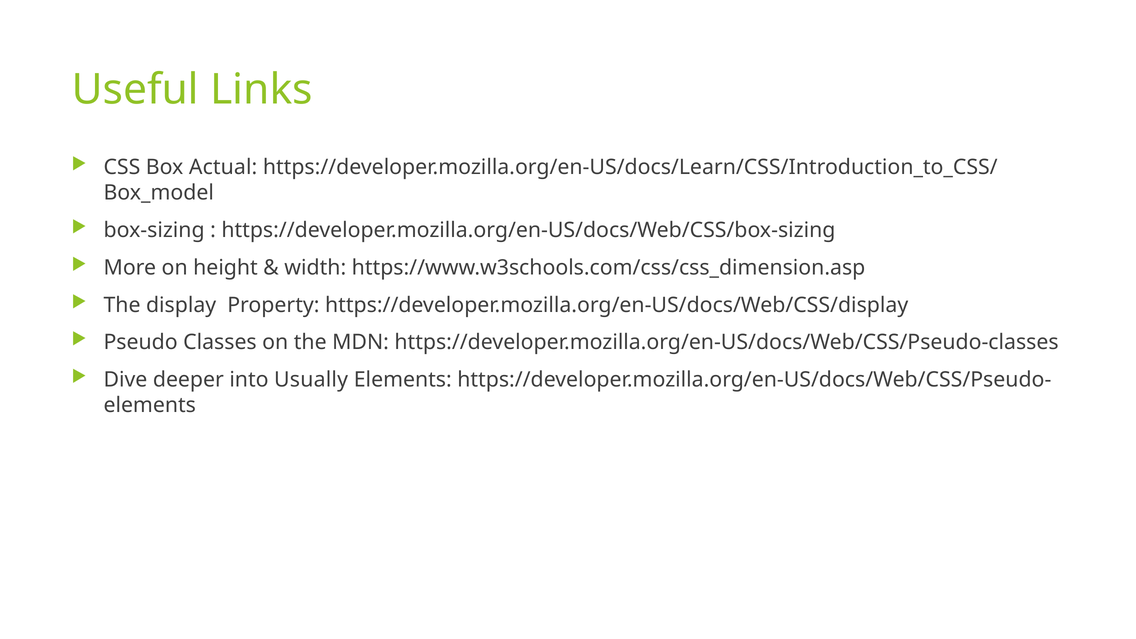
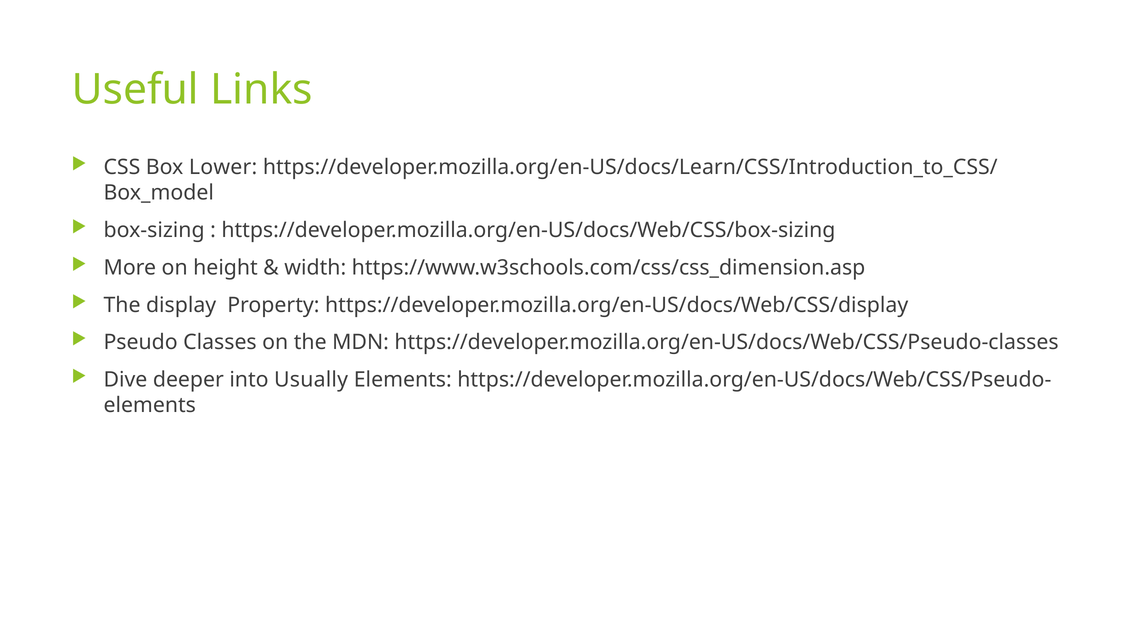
Actual: Actual -> Lower
